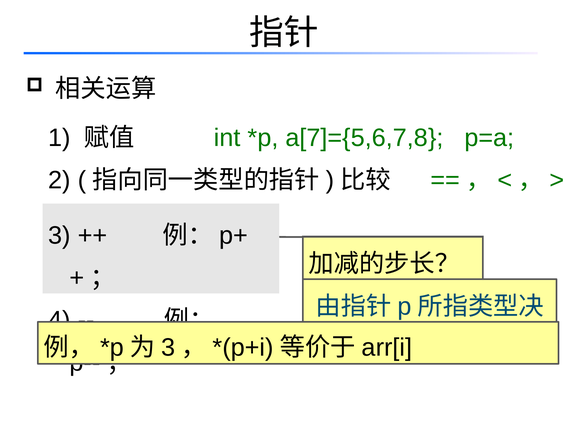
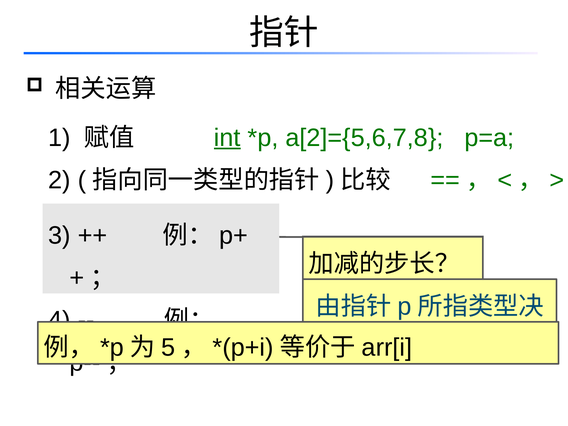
int underline: none -> present
a[7]={5,6,7,8: a[7]={5,6,7,8 -> a[2]={5,6,7,8
3 at (168, 348): 3 -> 5
